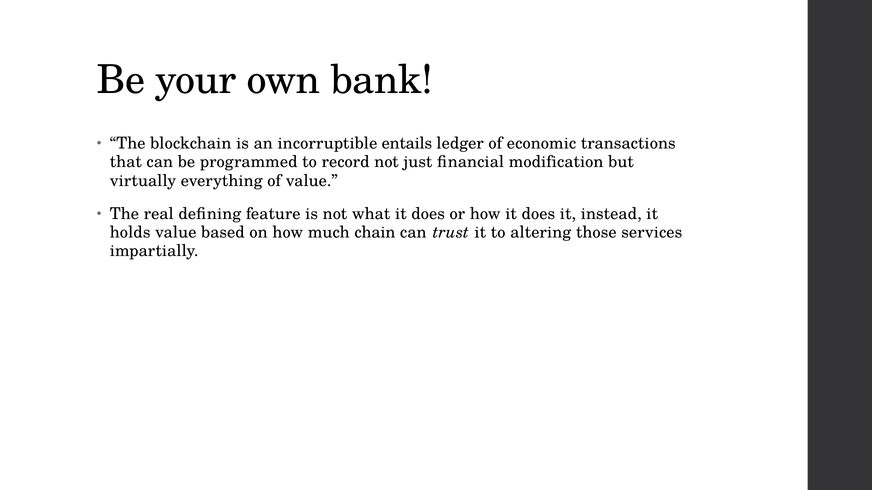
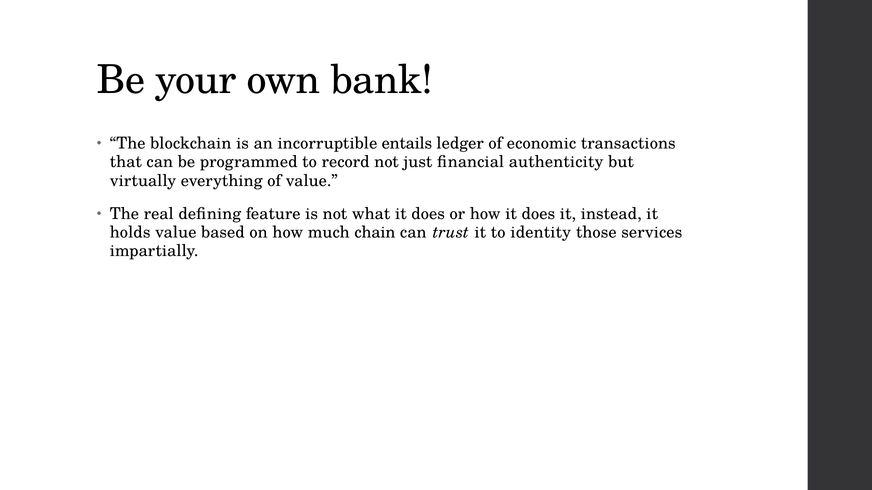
modification: modification -> authenticity
altering: altering -> identity
